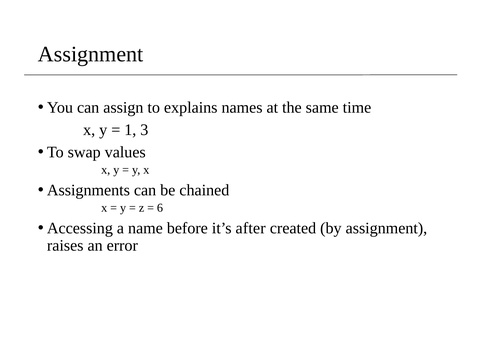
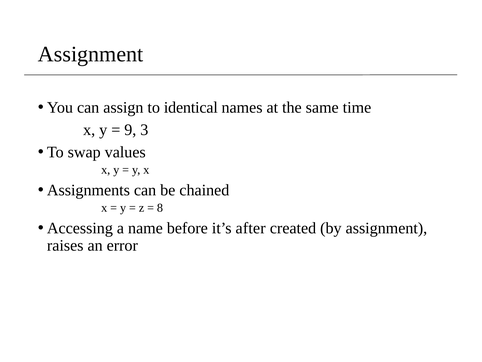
explains: explains -> identical
1: 1 -> 9
6: 6 -> 8
